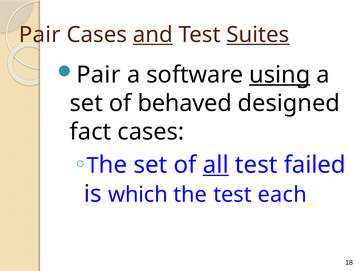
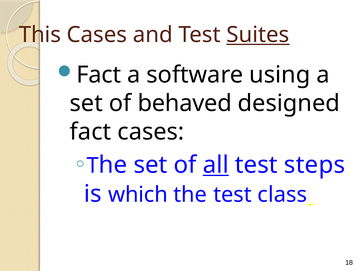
Pair at (40, 35): Pair -> This
and underline: present -> none
Pair at (99, 75): Pair -> Fact
using underline: present -> none
failed: failed -> steps
each: each -> class
